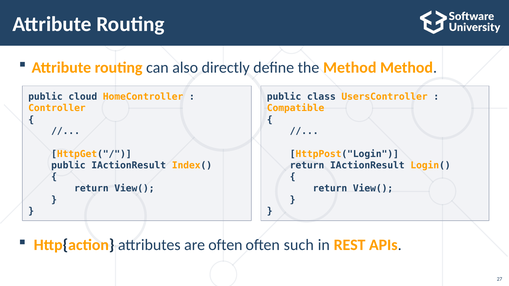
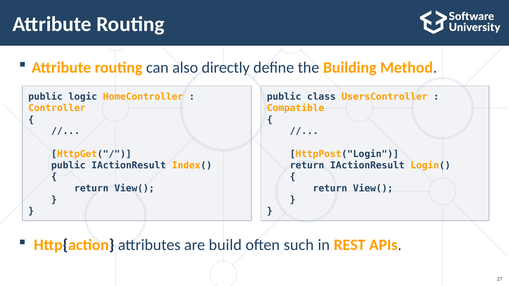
the Method: Method -> Building
cloud: cloud -> logic
are often: often -> build
